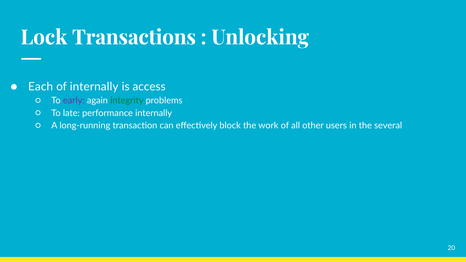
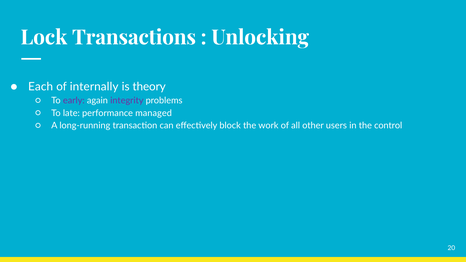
access: access -> theory
integrity colour: green -> purple
performance internally: internally -> managed
several: several -> control
